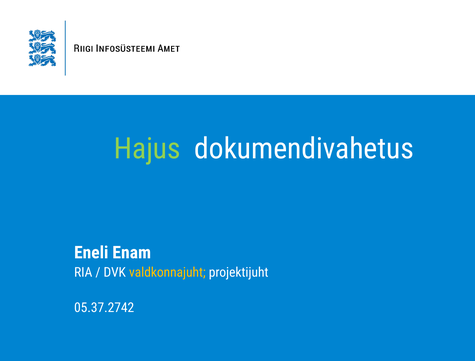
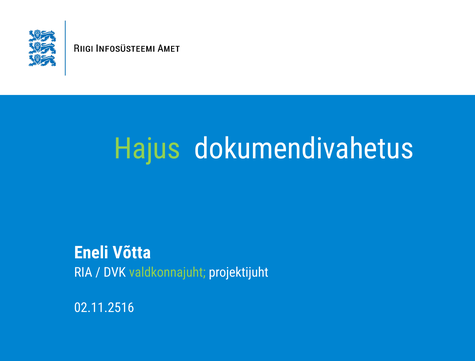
Enam: Enam -> Võtta
valdkonnajuht colour: yellow -> light green
05.37.2742: 05.37.2742 -> 02.11.2516
